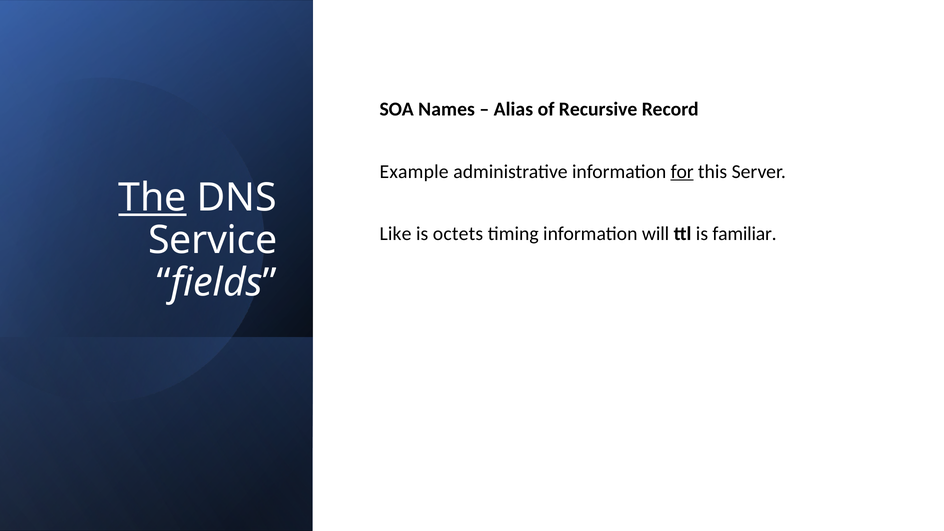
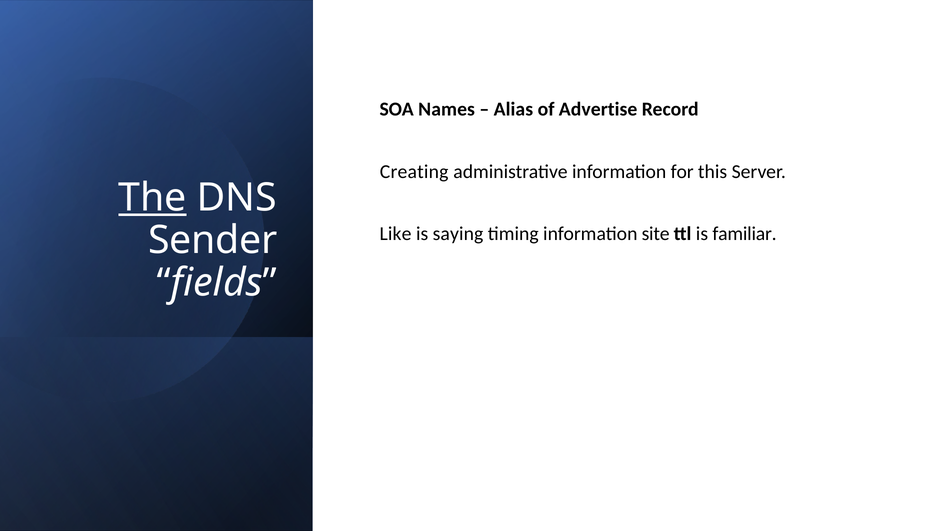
Recursive: Recursive -> Advertise
Example: Example -> Creating
for underline: present -> none
octets: octets -> saying
will: will -> site
Service: Service -> Sender
